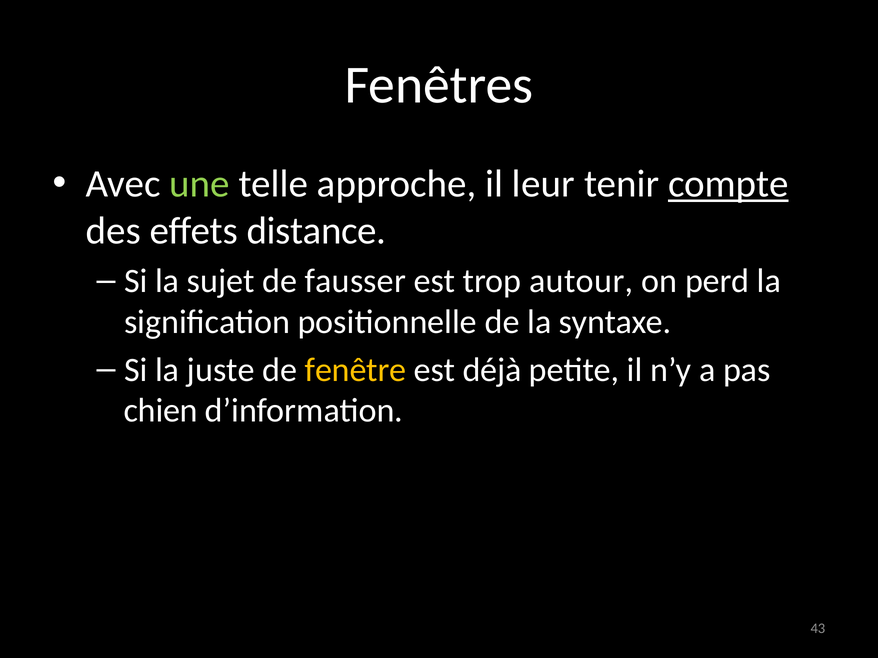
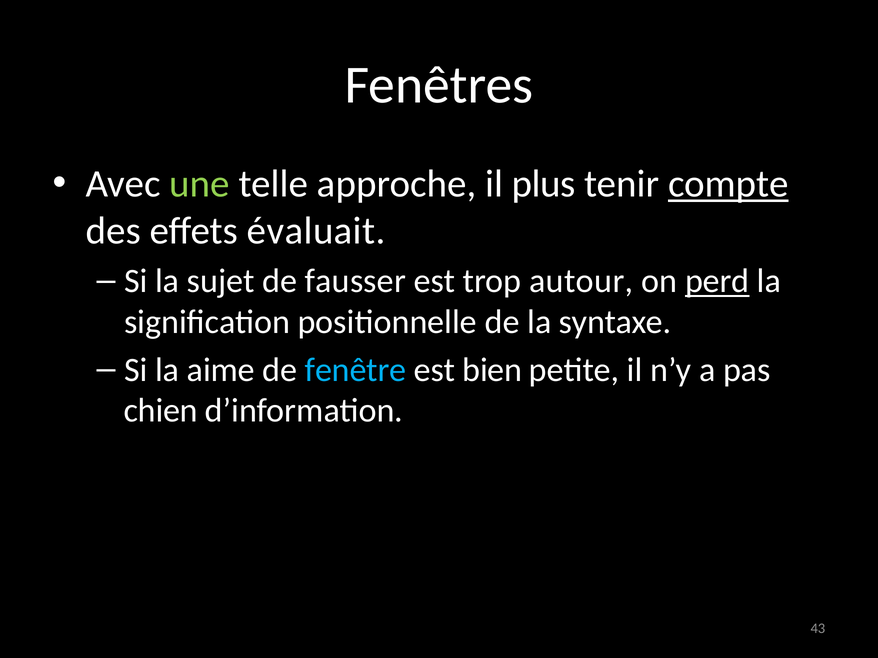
leur: leur -> plus
distance: distance -> évaluait
perd underline: none -> present
juste: juste -> aime
fenêtre colour: yellow -> light blue
déjà: déjà -> bien
